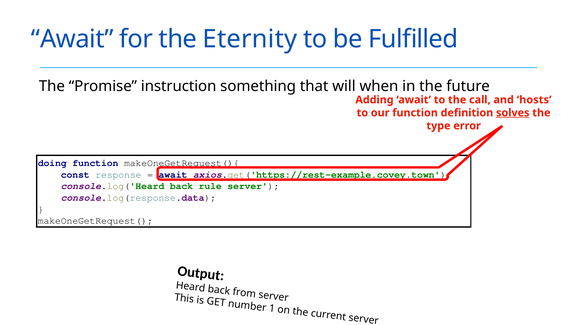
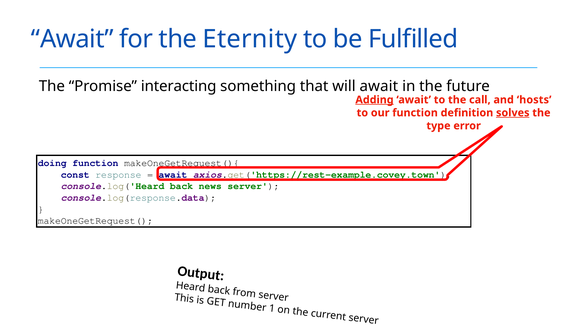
instruction: instruction -> interacting
will when: when -> await
Adding underline: none -> present
rule: rule -> news
